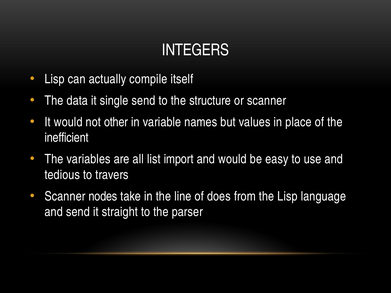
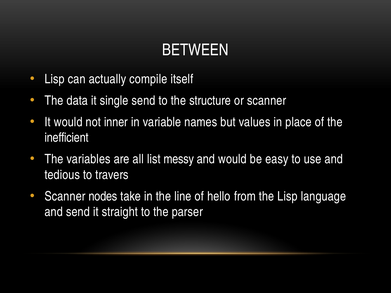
INTEGERS: INTEGERS -> BETWEEN
other: other -> inner
import: import -> messy
does: does -> hello
